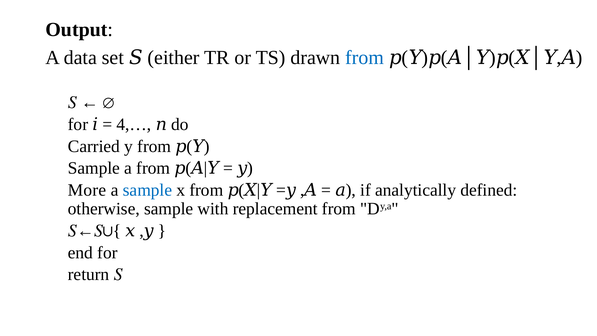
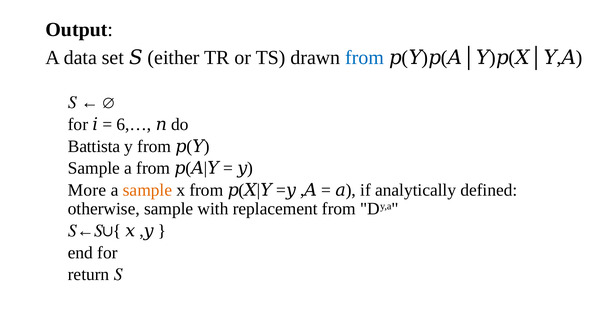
4,…: 4,… -> 6,…
Carried: Carried -> Battista
sample at (147, 190) colour: blue -> orange
